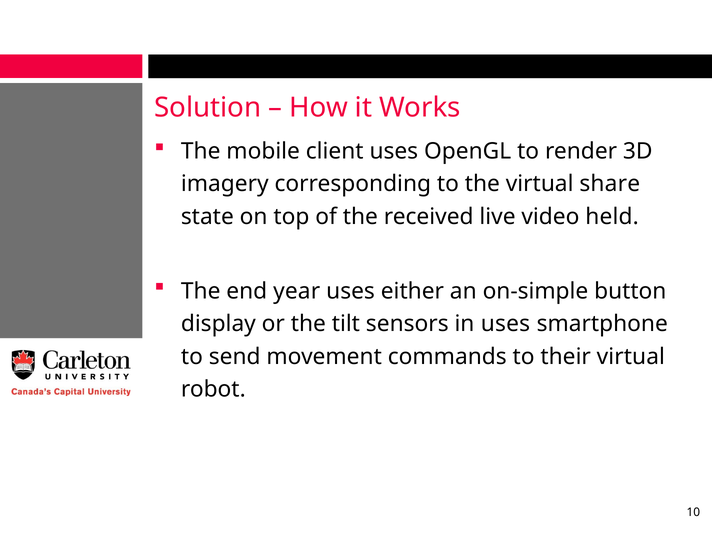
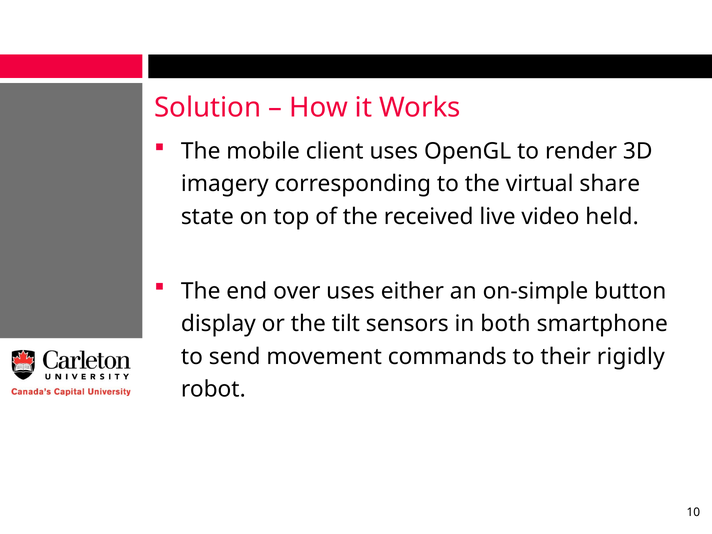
year: year -> over
in uses: uses -> both
their virtual: virtual -> rigidly
